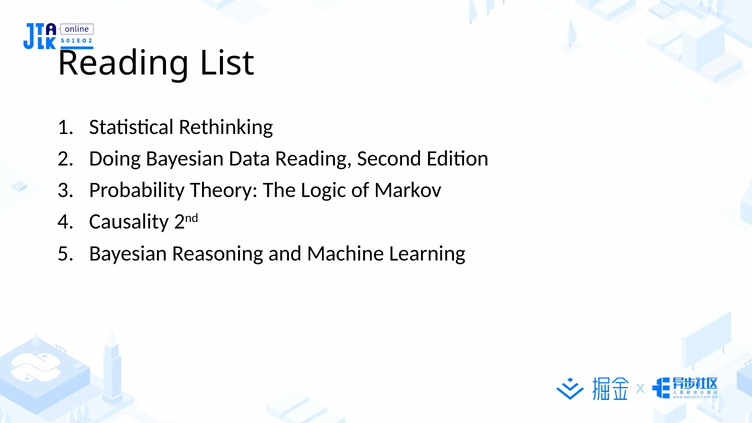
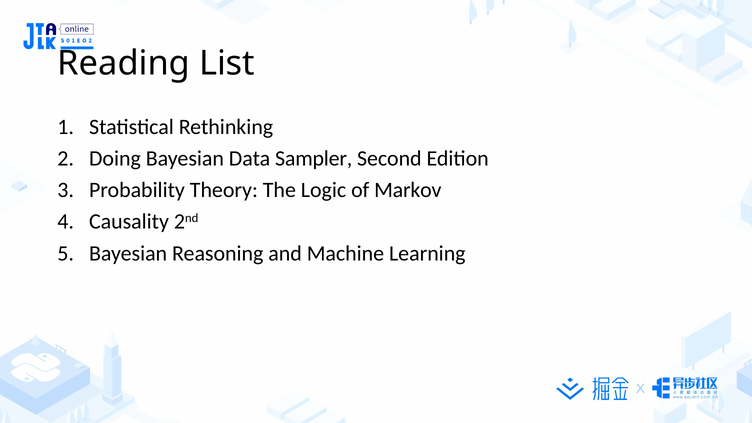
Data Reading: Reading -> Sampler
